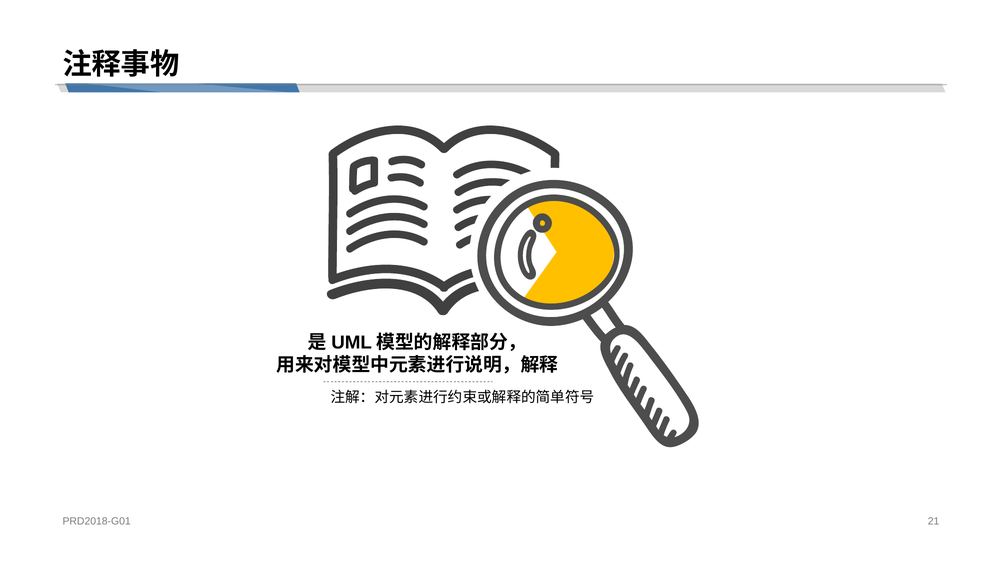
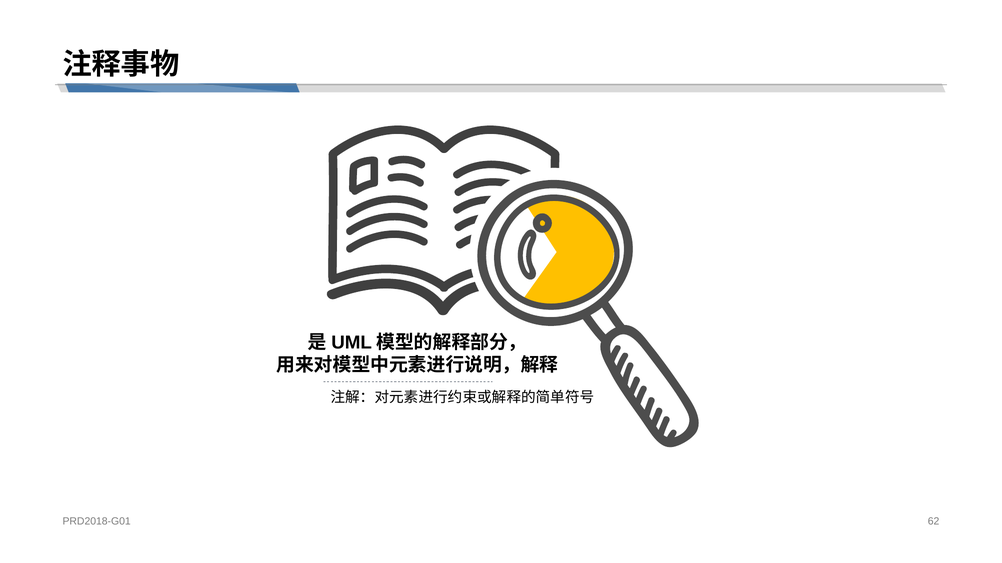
21: 21 -> 62
